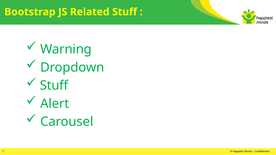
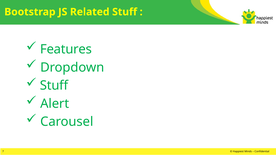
Warning: Warning -> Features
